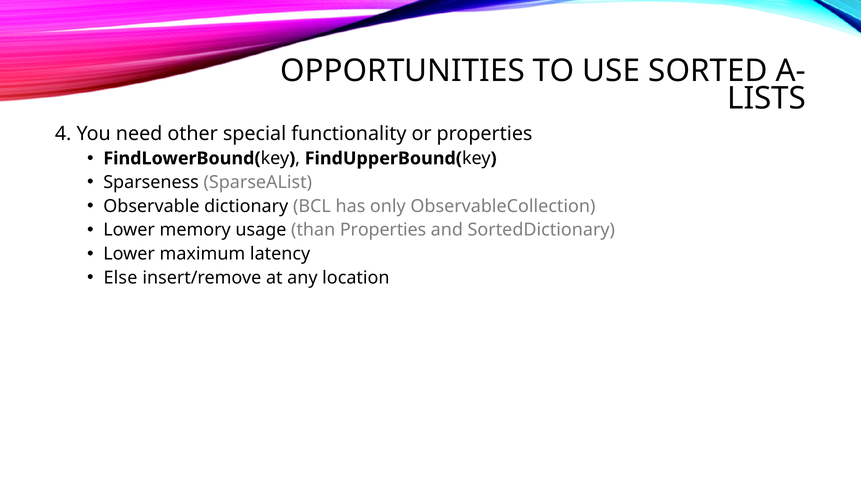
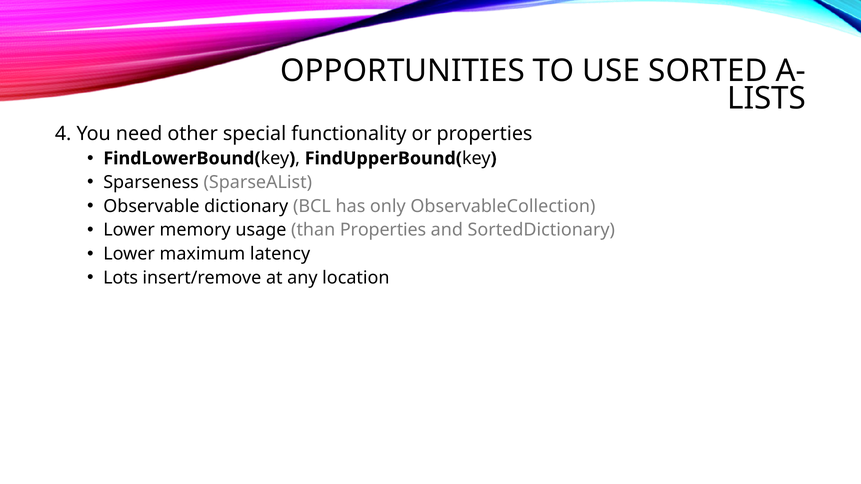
Else: Else -> Lots
